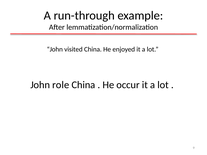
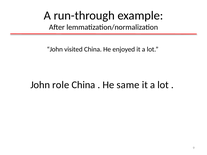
occur: occur -> same
